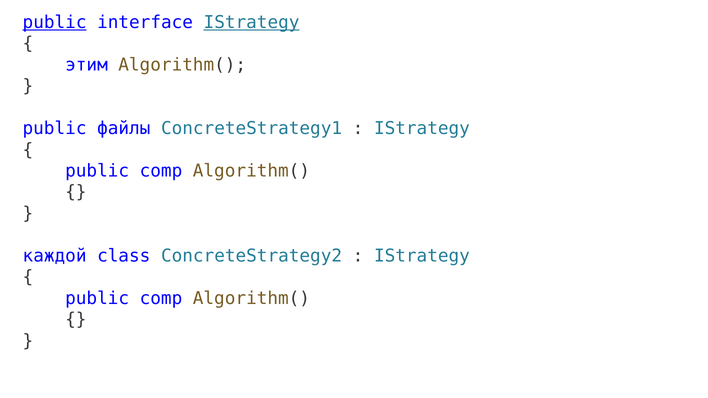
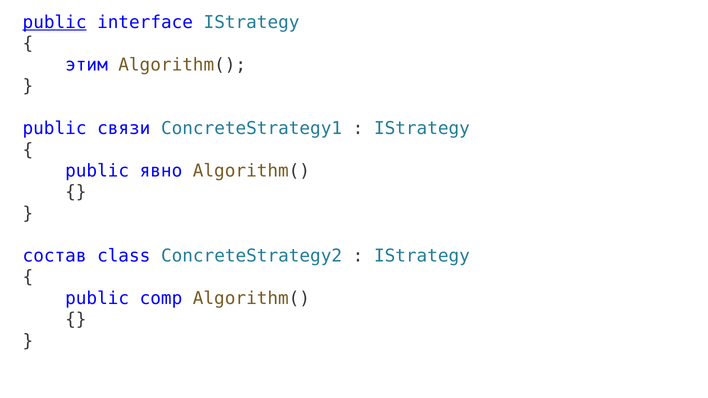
IStrategy at (252, 22) underline: present -> none
файлы: файлы -> связи
comp at (161, 171): comp -> явно
каждой: каждой -> состав
